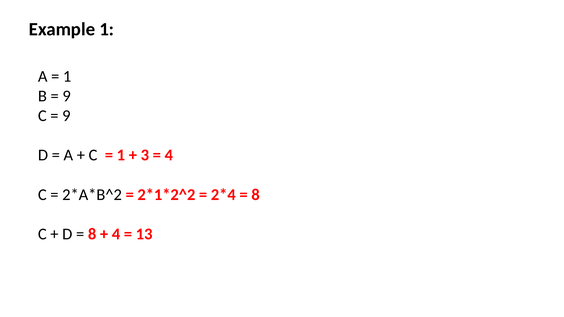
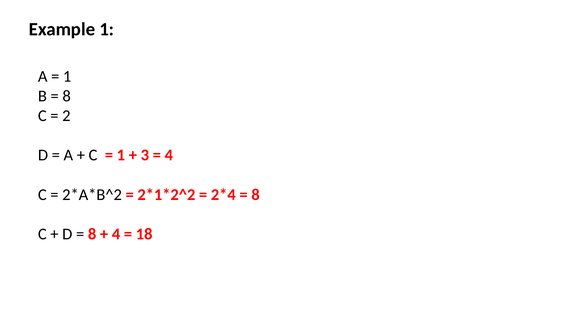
9 at (67, 96): 9 -> 8
9 at (66, 116): 9 -> 2
13: 13 -> 18
